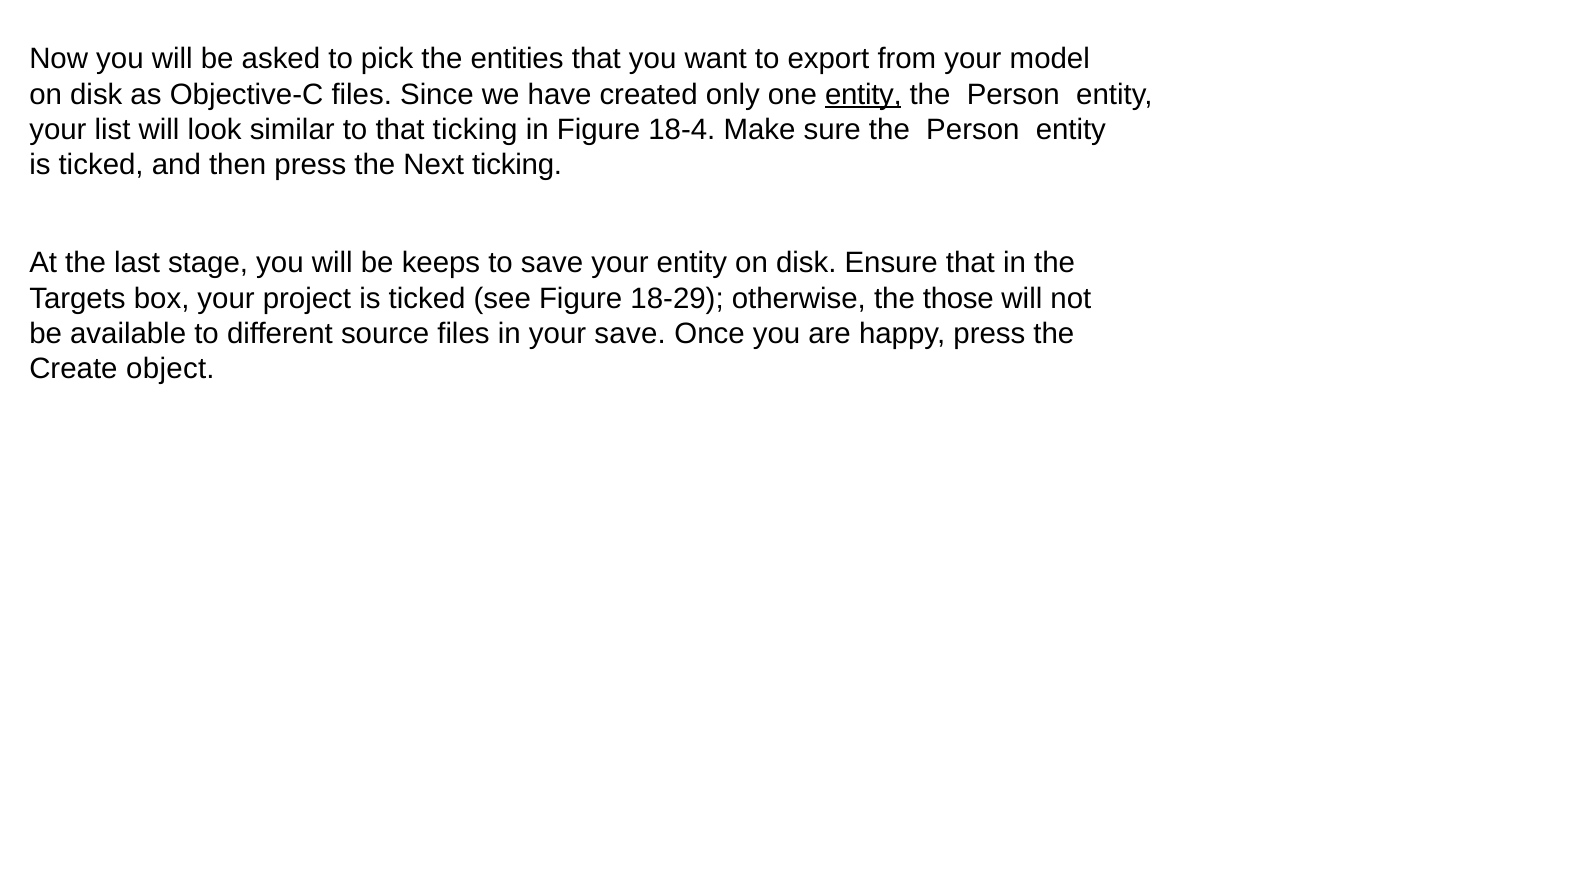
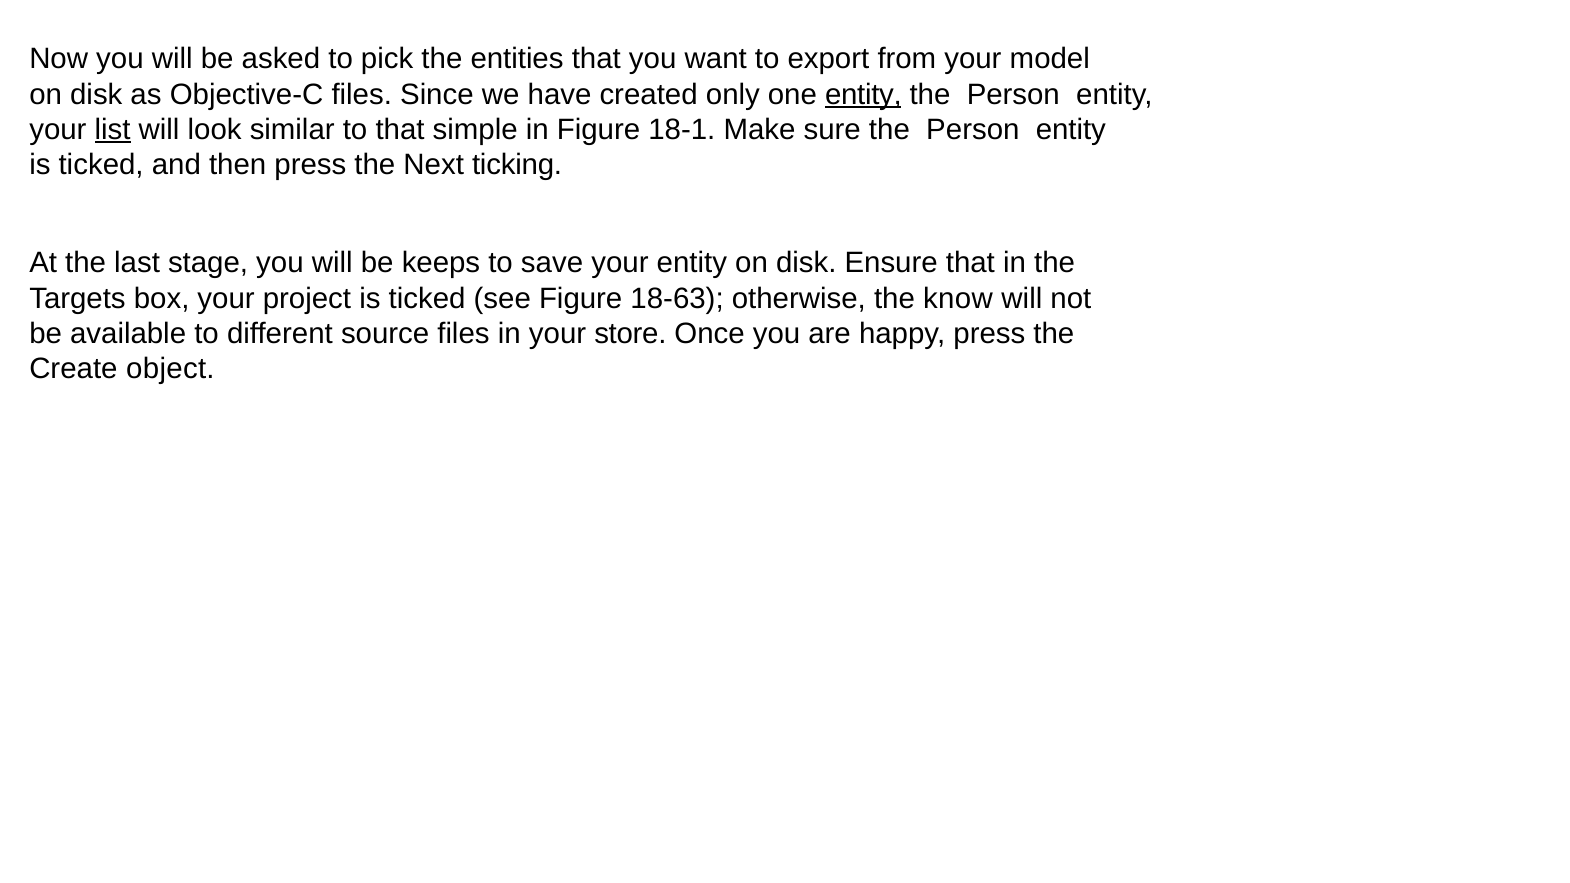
list underline: none -> present
that ticking: ticking -> simple
18-4: 18-4 -> 18-1
18-29: 18-29 -> 18-63
those: those -> know
your save: save -> store
